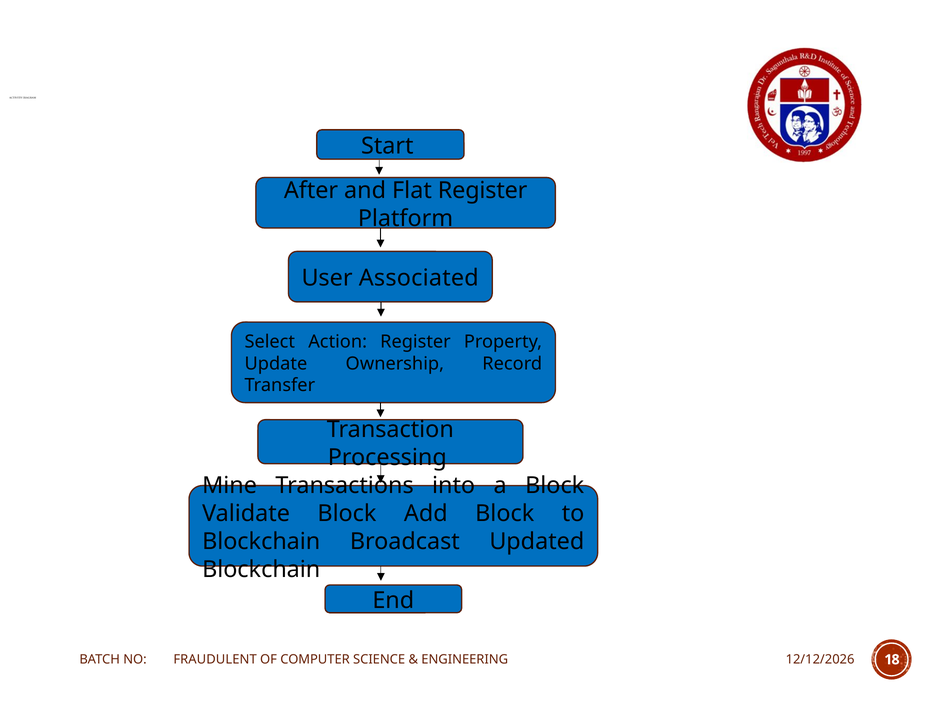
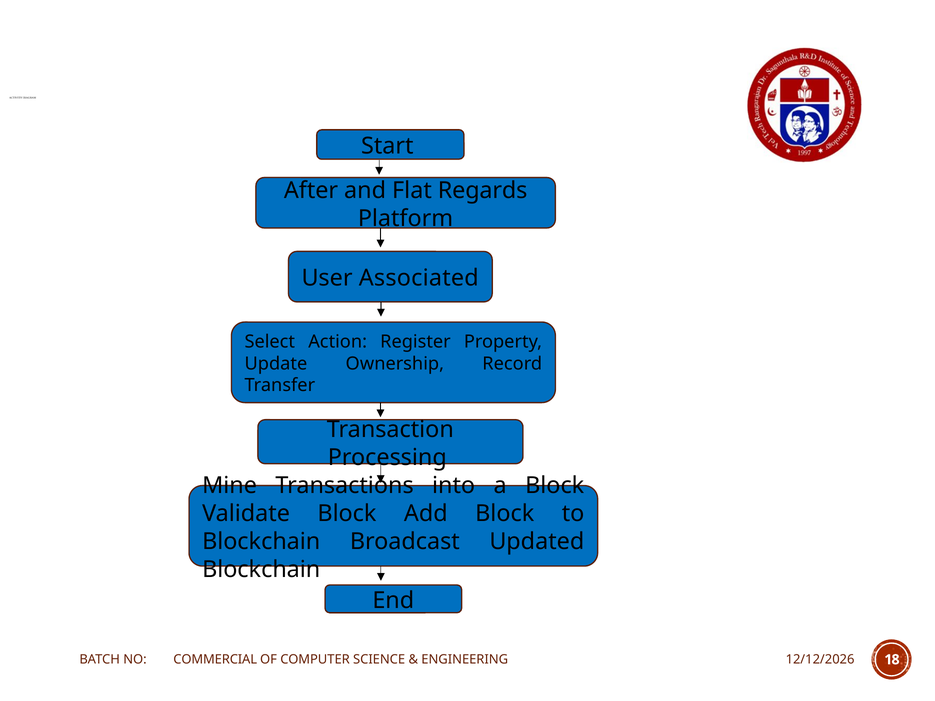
Flat Register: Register -> Regards
FRAUDULENT: FRAUDULENT -> COMMERCIAL
